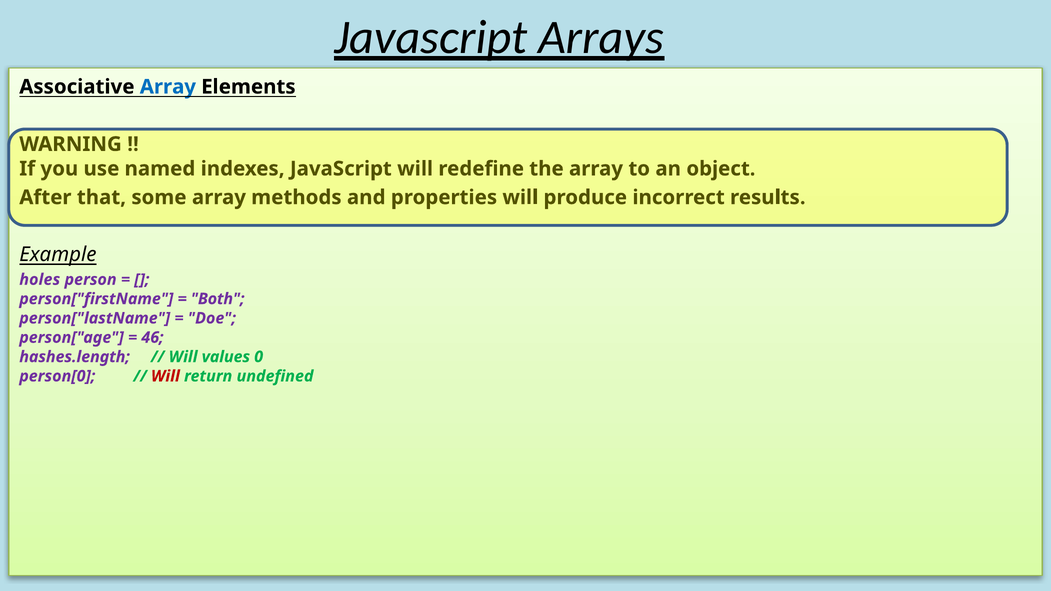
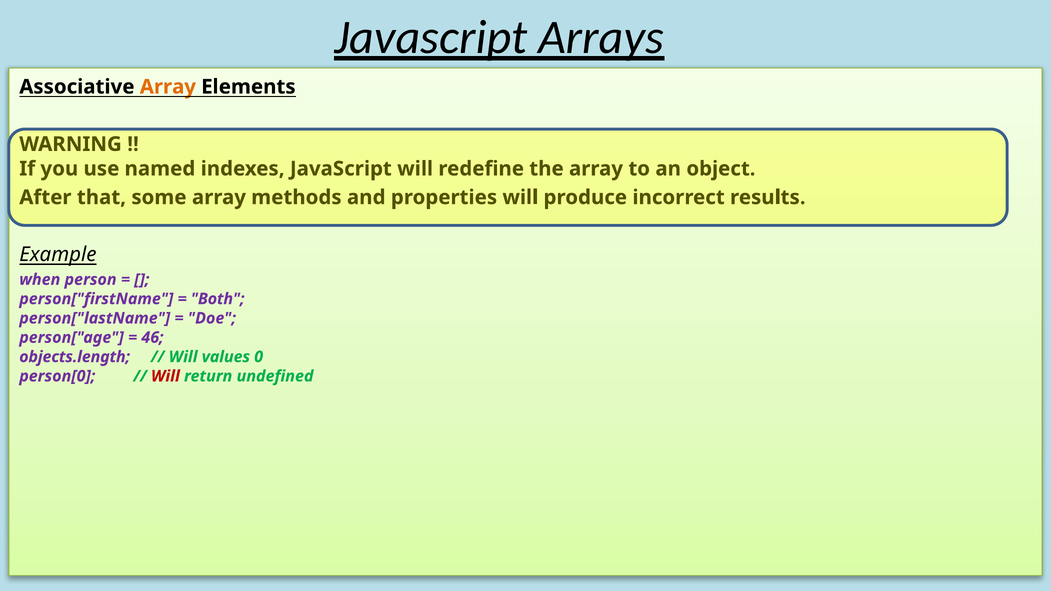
Array at (168, 87) colour: blue -> orange
holes: holes -> when
hashes.length: hashes.length -> objects.length
